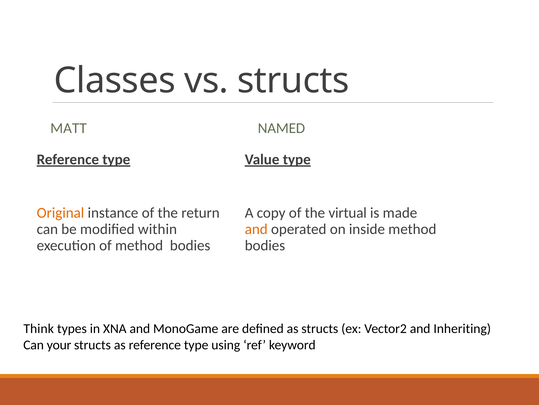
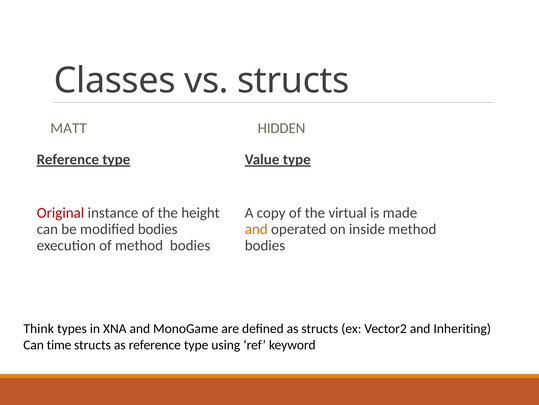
NAMED: NAMED -> HIDDEN
Original colour: orange -> red
return: return -> height
modified within: within -> bodies
your: your -> time
